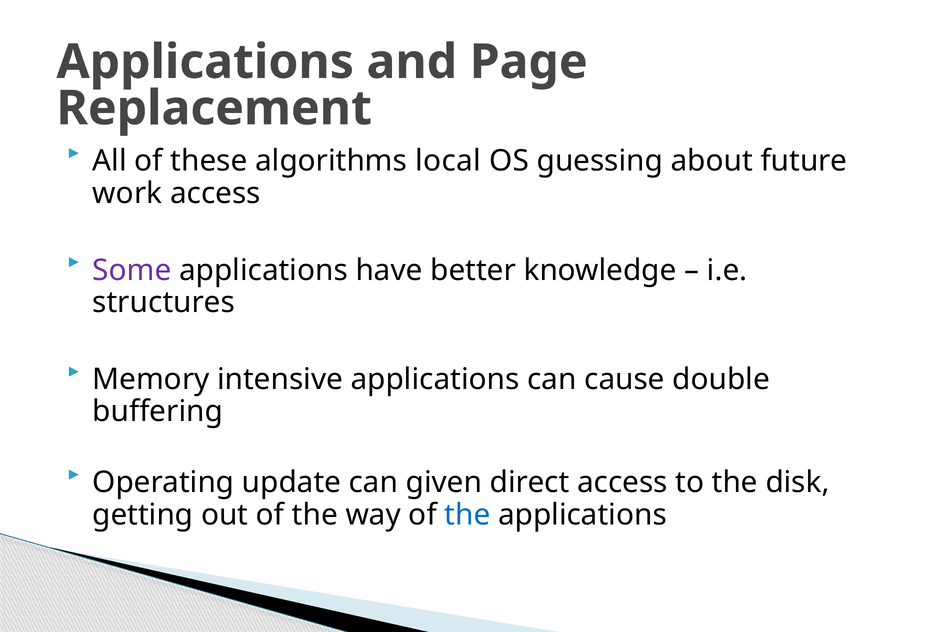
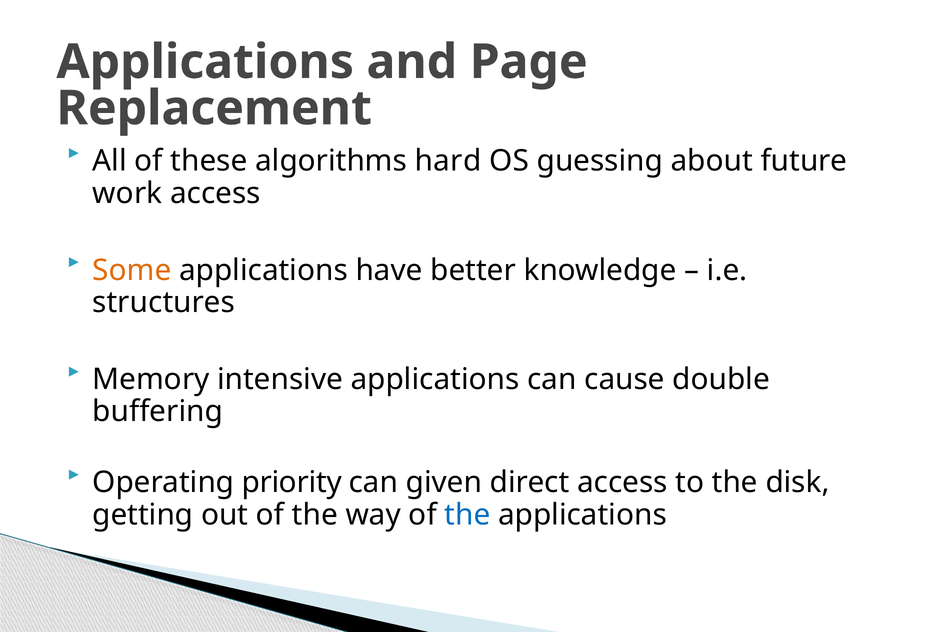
local: local -> hard
Some colour: purple -> orange
update: update -> priority
